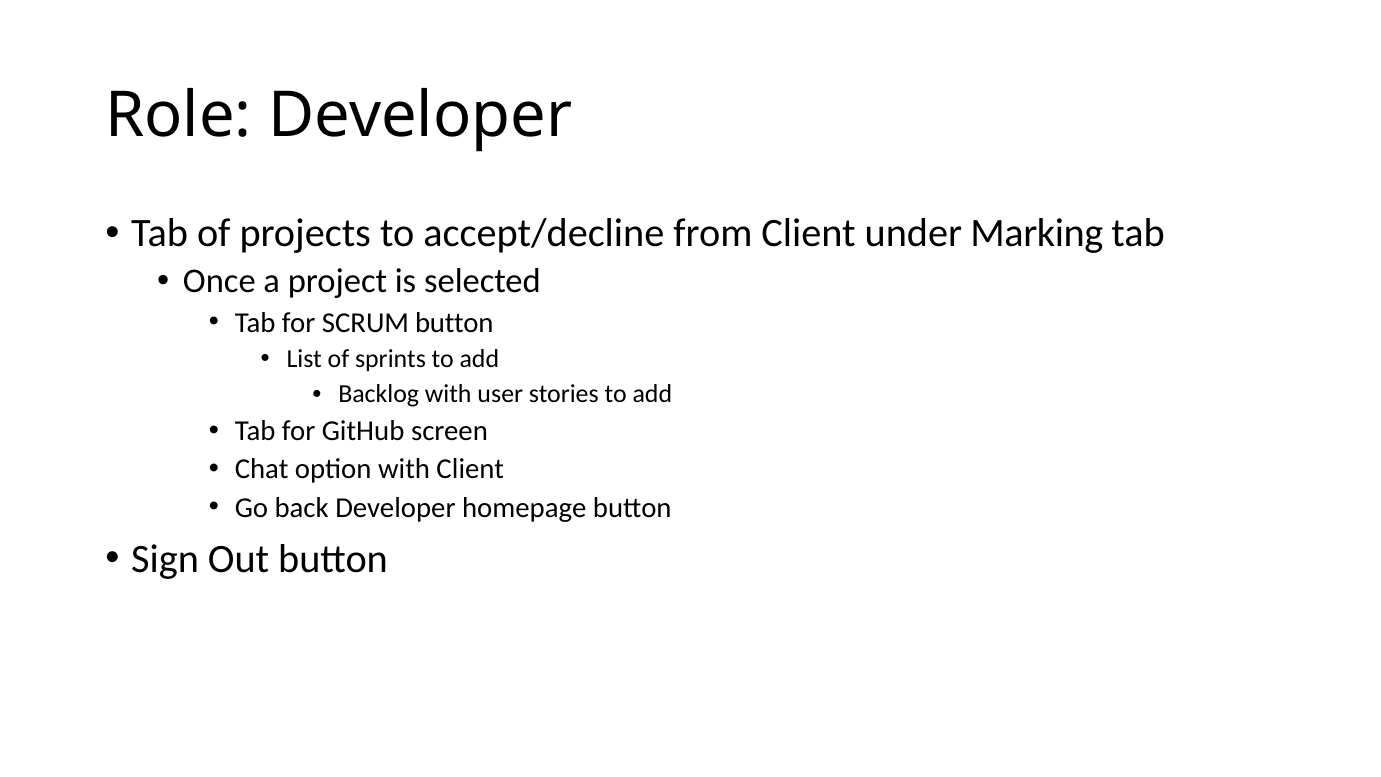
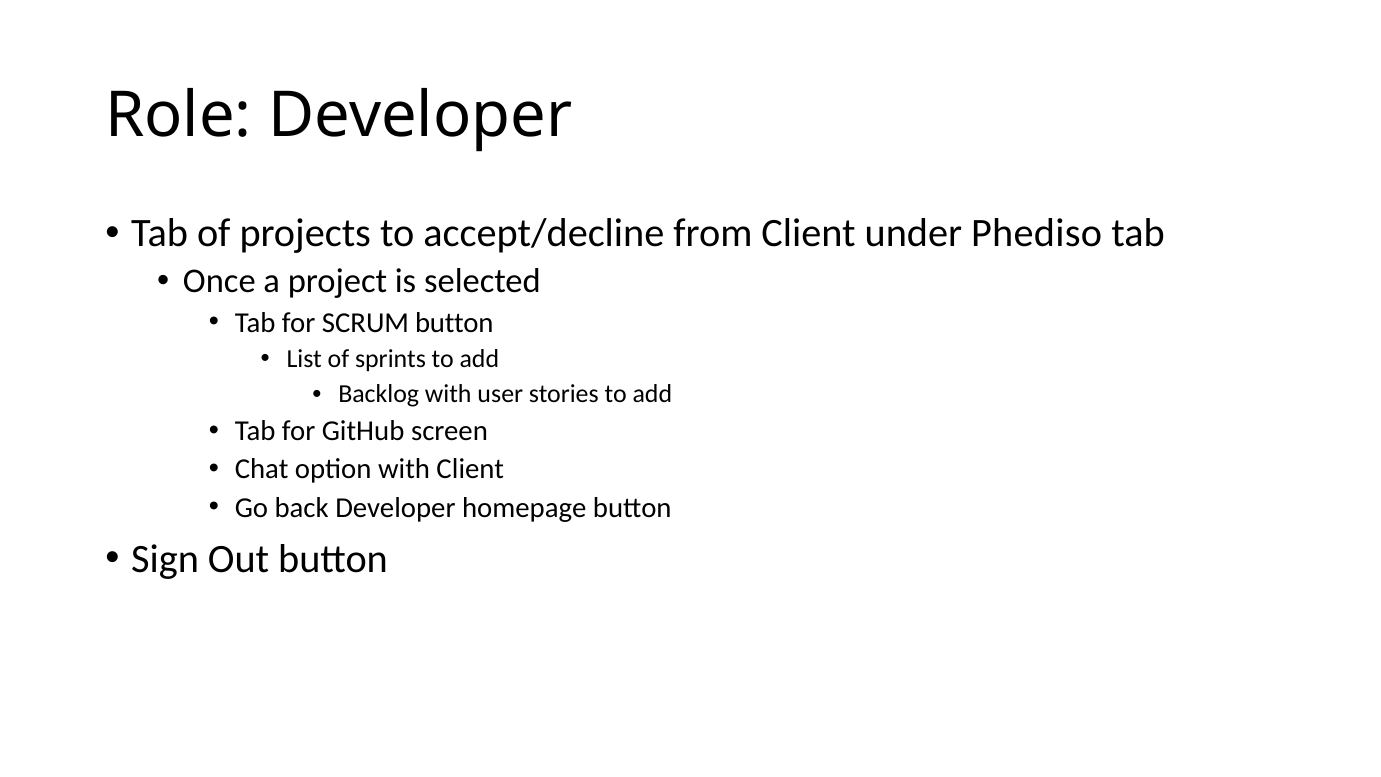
Marking: Marking -> Phediso
